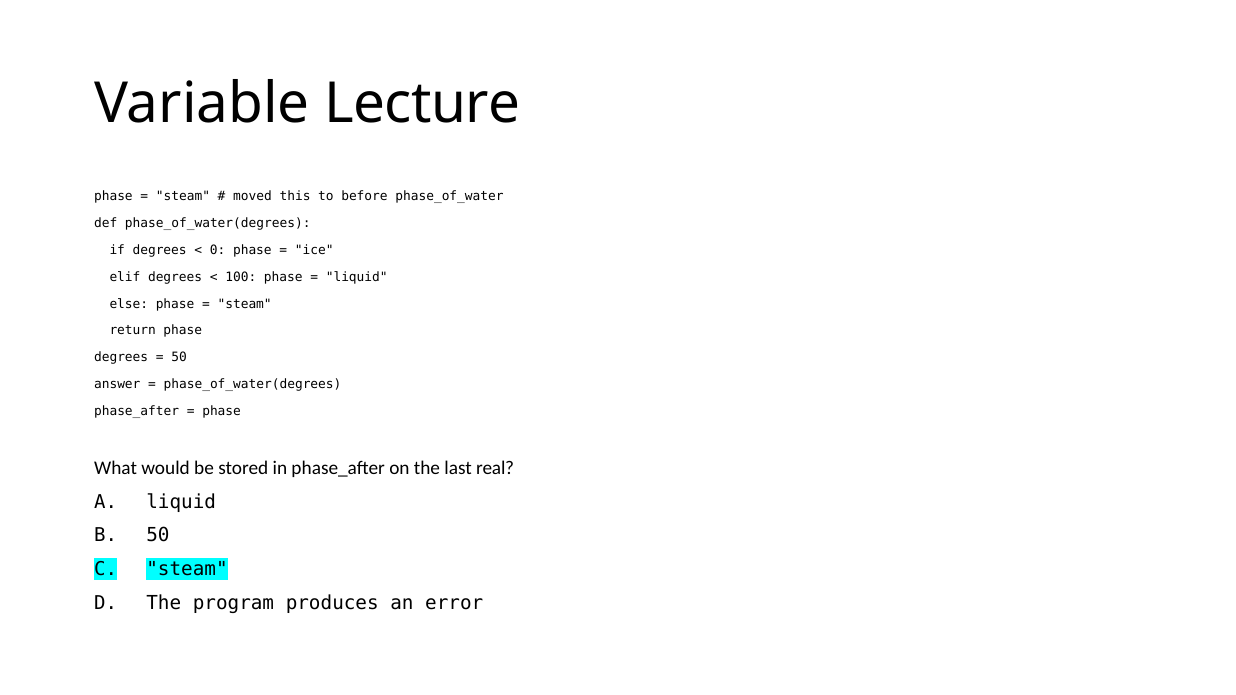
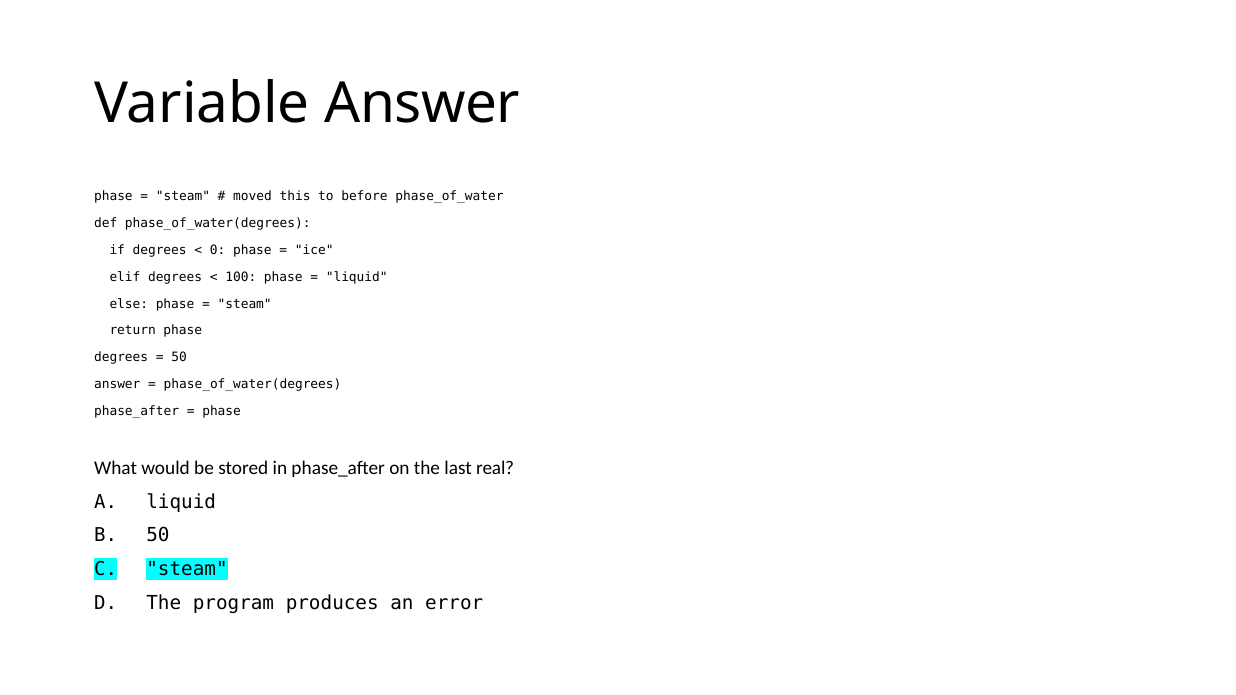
Variable Lecture: Lecture -> Answer
